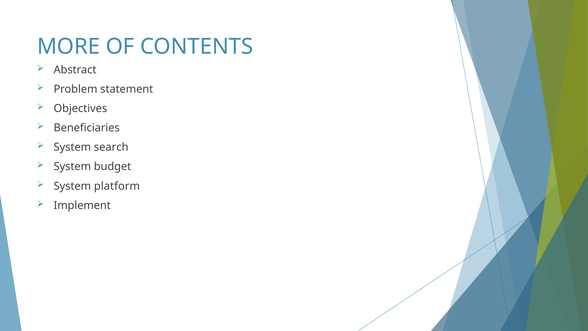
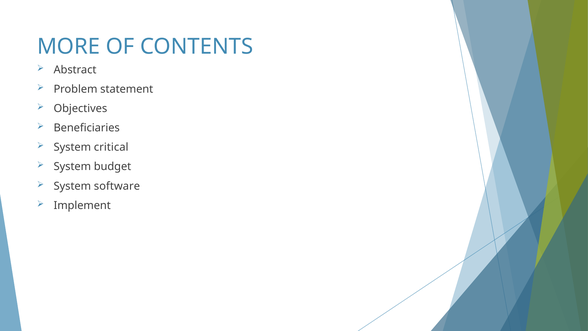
search: search -> critical
platform: platform -> software
